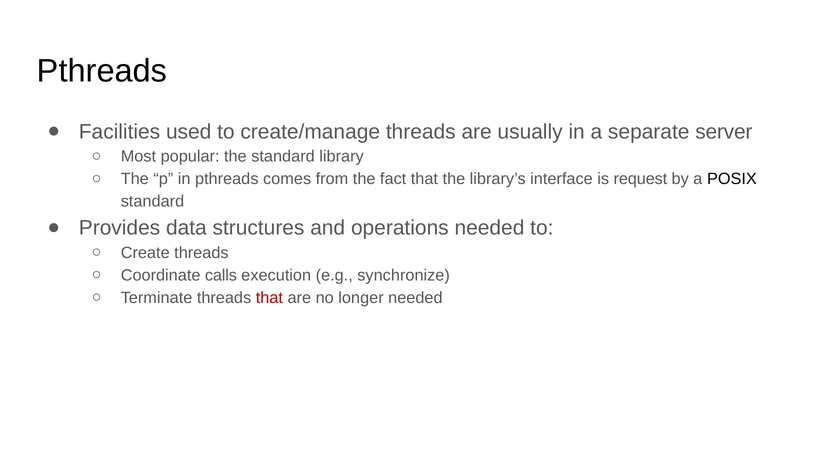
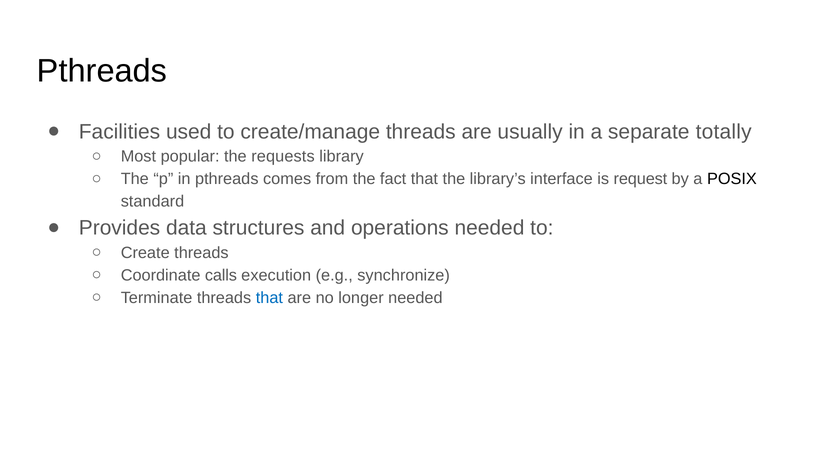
server: server -> totally
the standard: standard -> requests
that at (269, 298) colour: red -> blue
